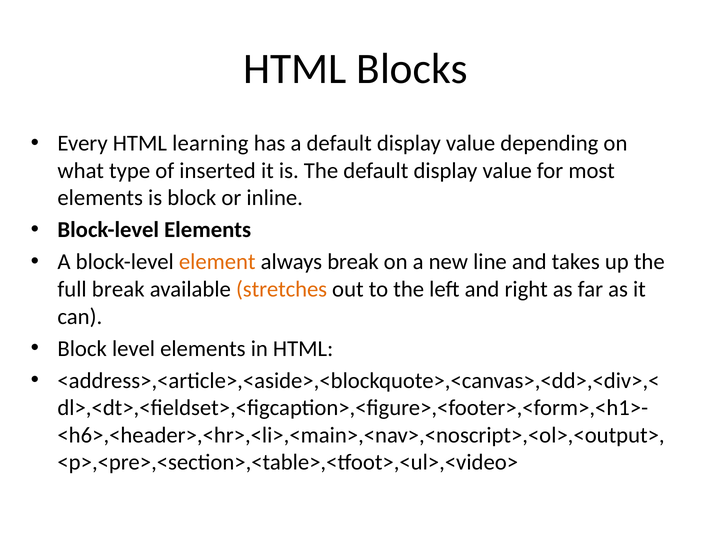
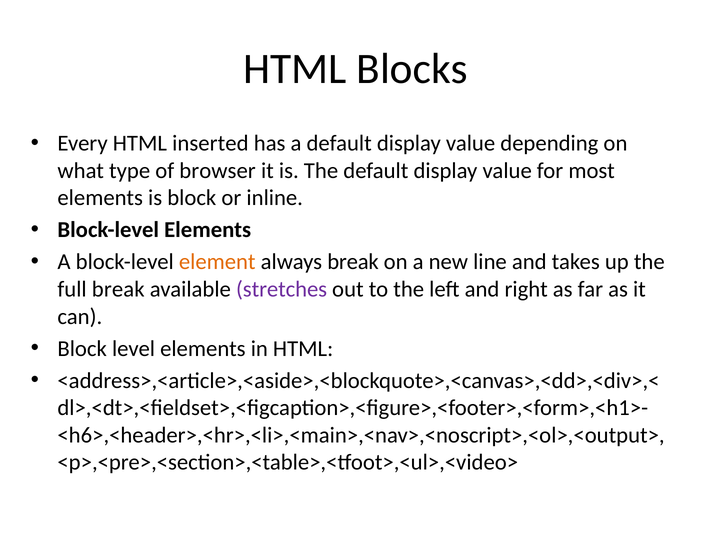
learning: learning -> inserted
inserted: inserted -> browser
stretches colour: orange -> purple
